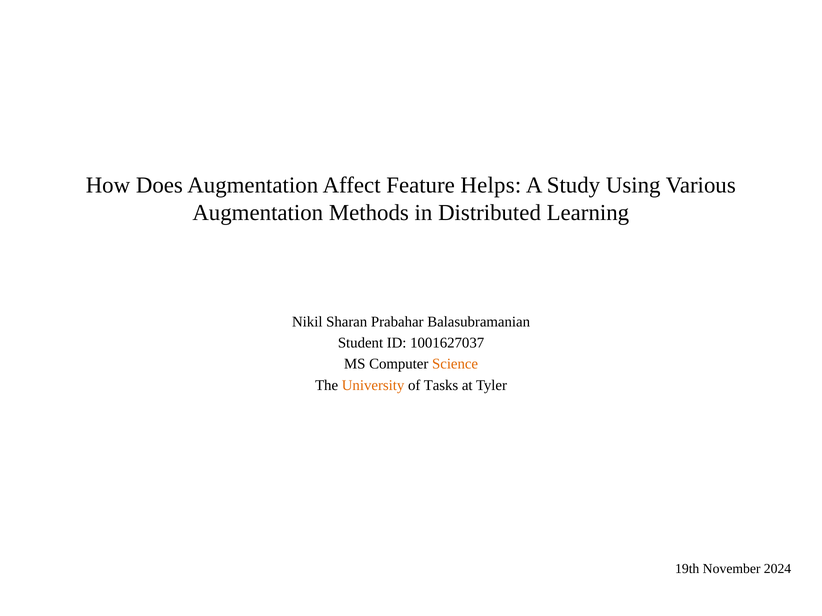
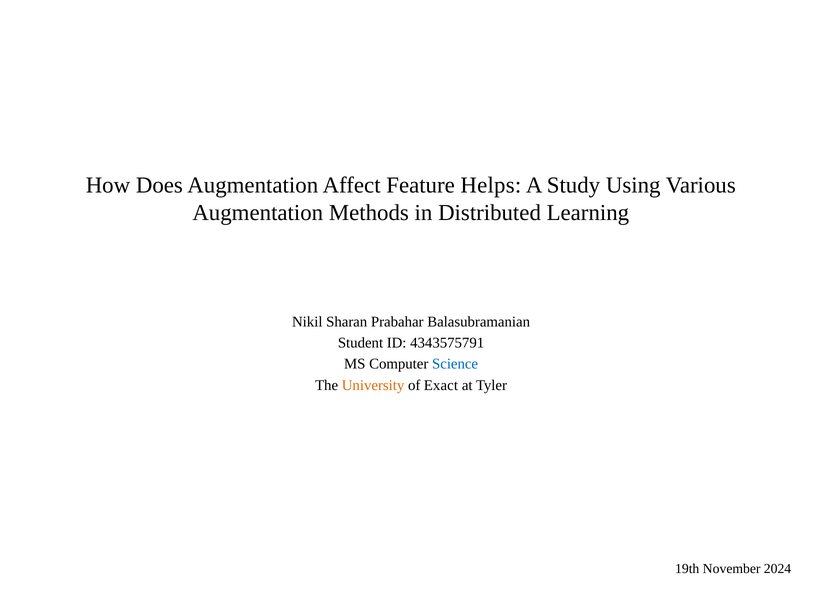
1001627037: 1001627037 -> 4343575791
Science colour: orange -> blue
Tasks: Tasks -> Exact
